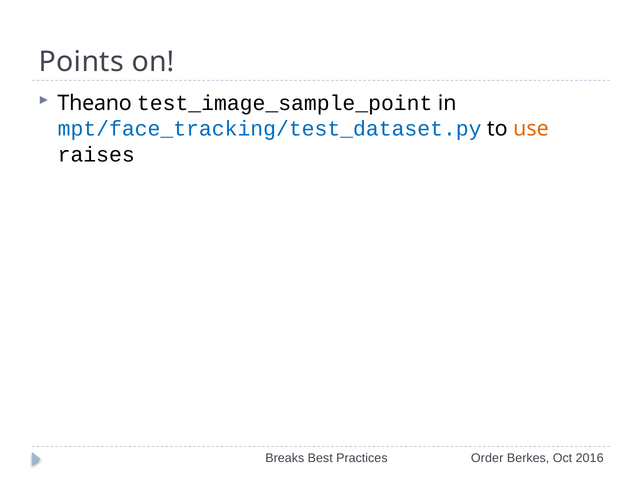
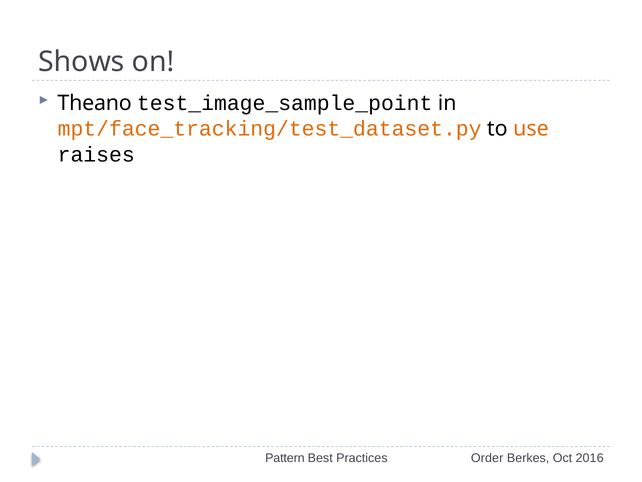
Points: Points -> Shows
mpt/face_tracking/test_dataset.py colour: blue -> orange
Breaks: Breaks -> Pattern
